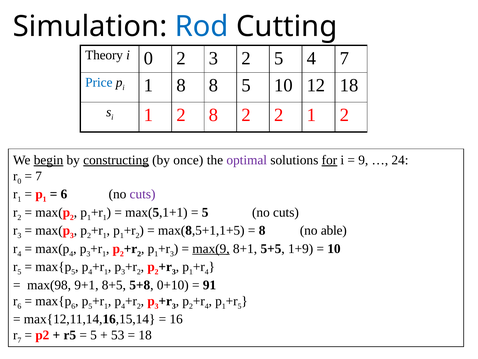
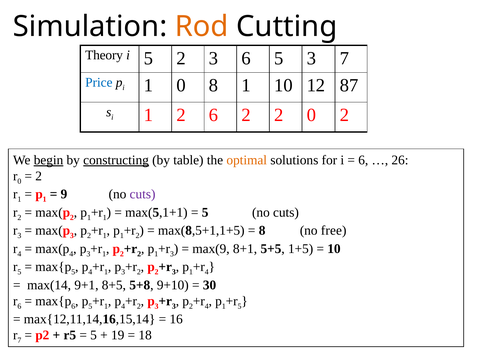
Rod colour: blue -> orange
i 0: 0 -> 5
3 2: 2 -> 6
5 4: 4 -> 3
1 8: 8 -> 0
8 5: 5 -> 1
12 18: 18 -> 87
2 8: 8 -> 6
2 1: 1 -> 0
once: once -> table
optimal colour: purple -> orange
for underline: present -> none
9 at (363, 160): 9 -> 6
24: 24 -> 26
7 at (39, 176): 7 -> 2
6 at (64, 194): 6 -> 9
able: able -> free
max(9 underline: present -> none
1+9: 1+9 -> 1+5
max(98: max(98 -> max(14
0+10: 0+10 -> 9+10
91: 91 -> 30
53: 53 -> 19
